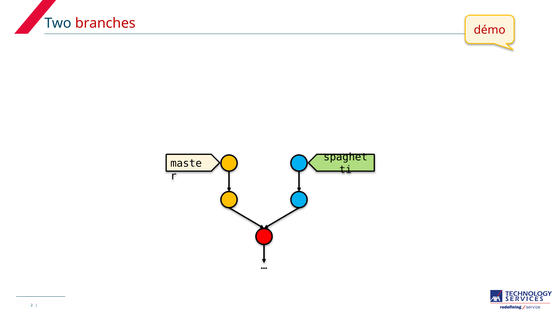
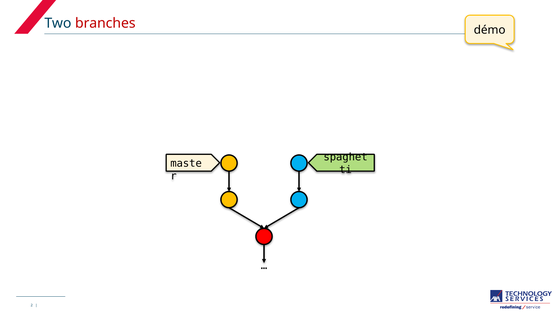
démo colour: red -> black
